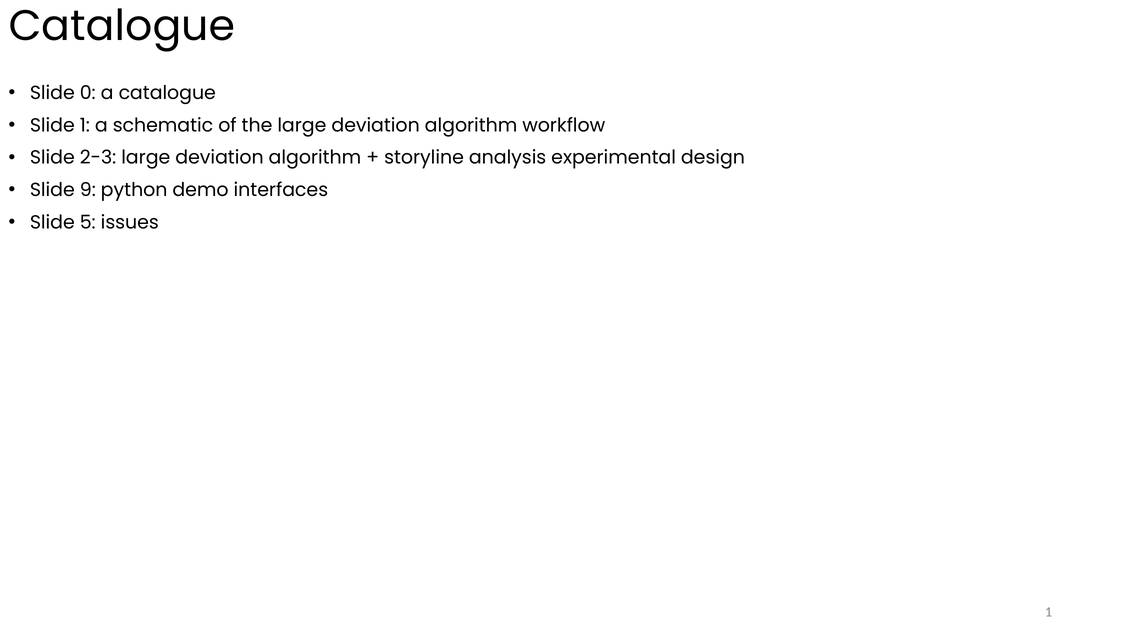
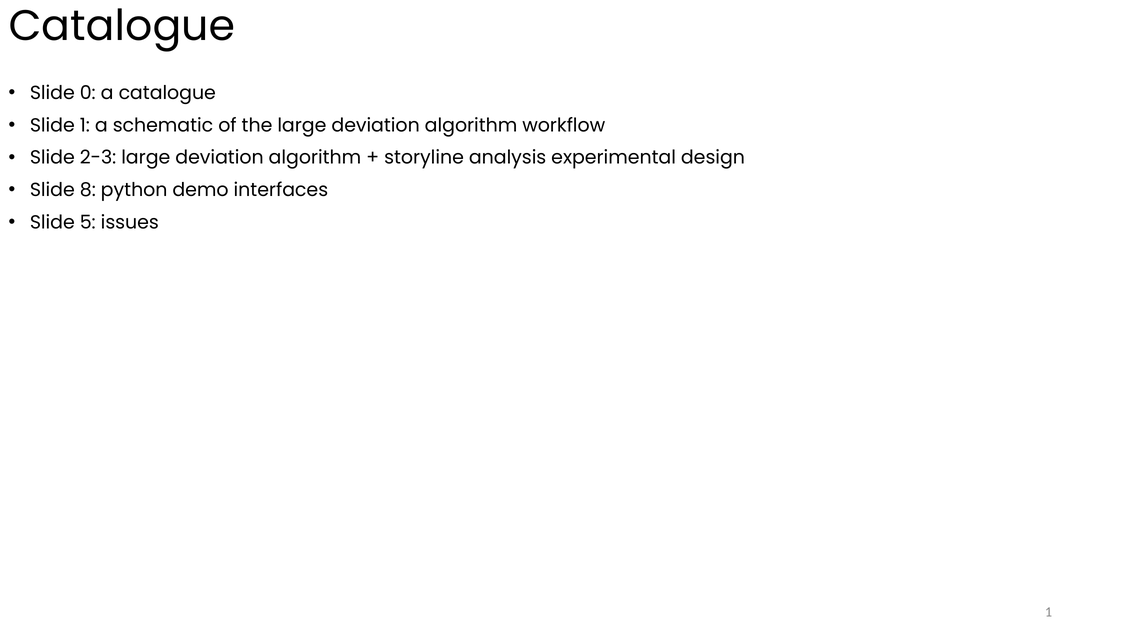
9: 9 -> 8
